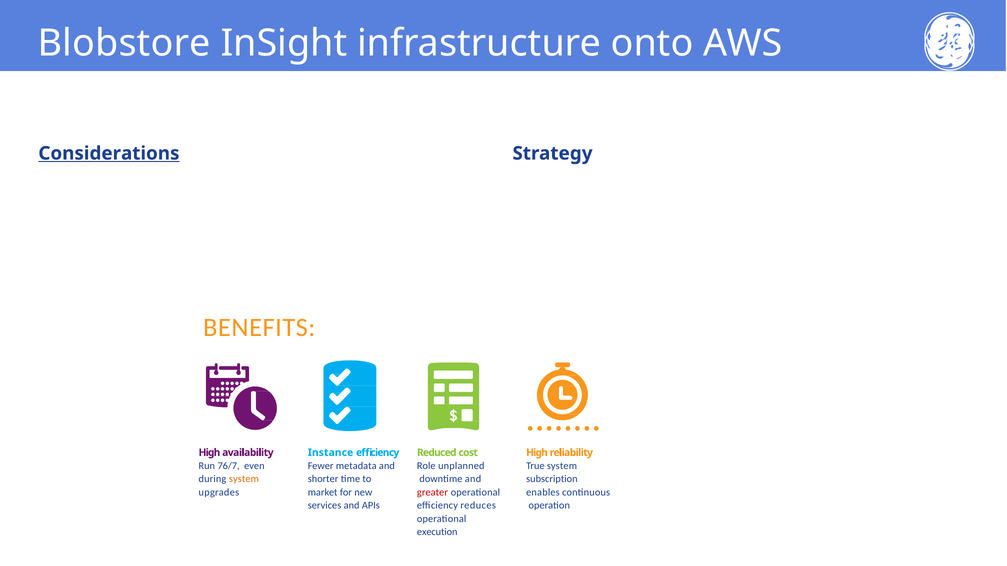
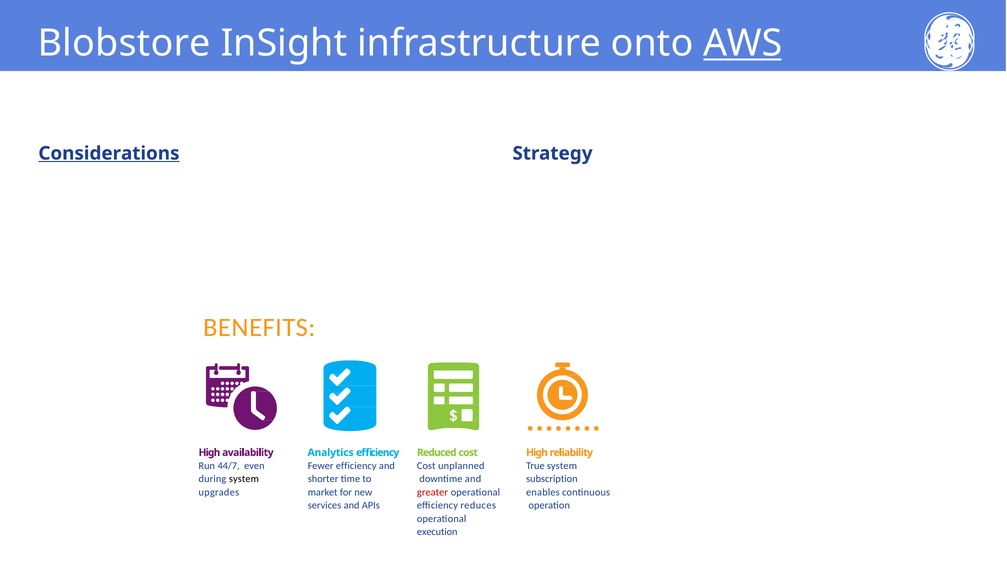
AWS underline: none -> present
Instance: Instance -> Analytics
76/7: 76/7 -> 44/7
Fewer metadata: metadata -> efficiency
Role at (426, 466): Role -> Cost
system at (244, 479) colour: orange -> black
